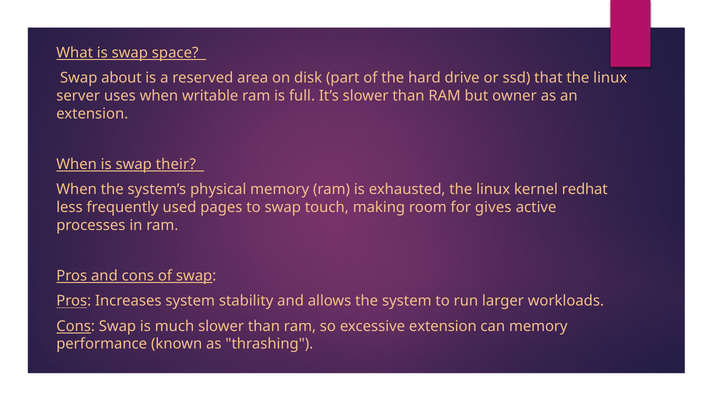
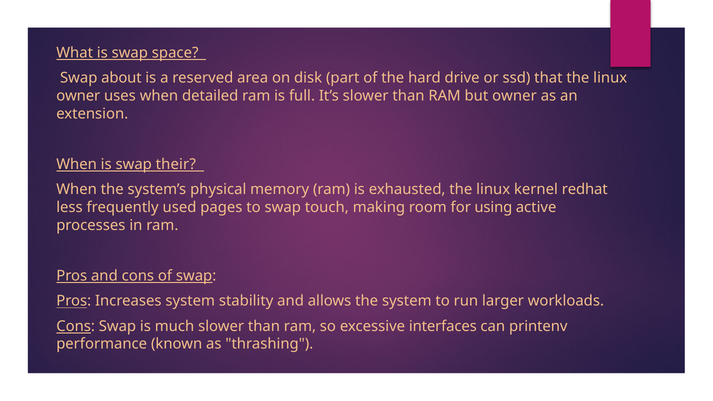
server at (78, 96): server -> owner
writable: writable -> detailed
gives: gives -> using
excessive extension: extension -> interfaces
can memory: memory -> printenv
